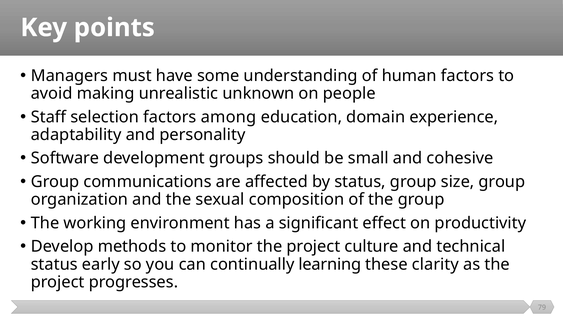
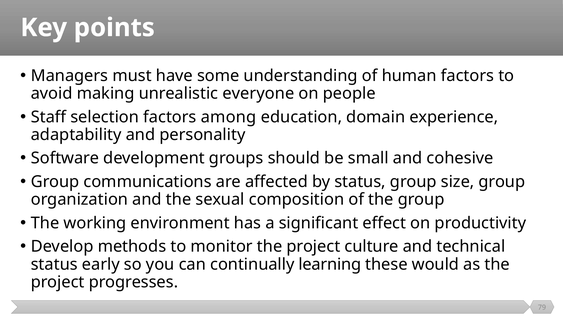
unknown: unknown -> everyone
clarity: clarity -> would
